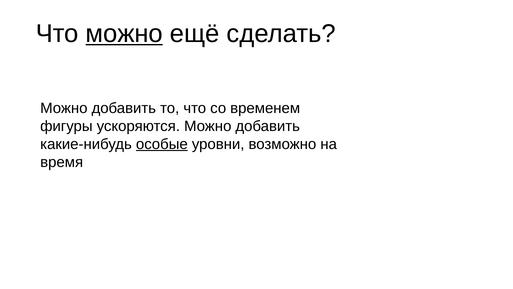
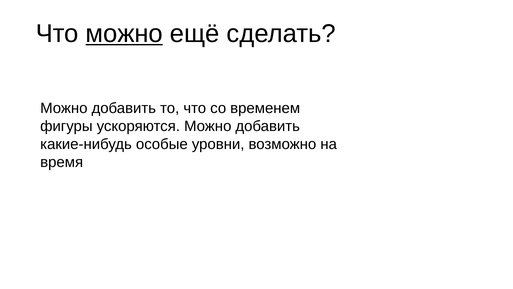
особые underline: present -> none
